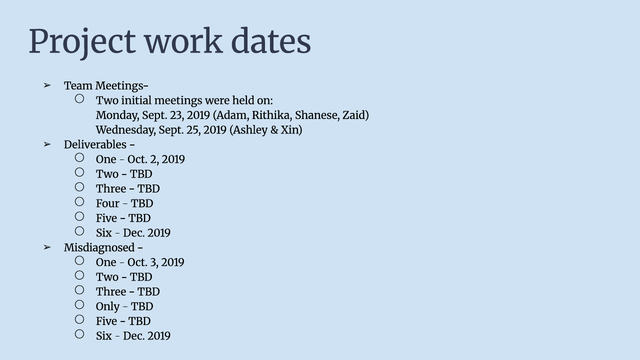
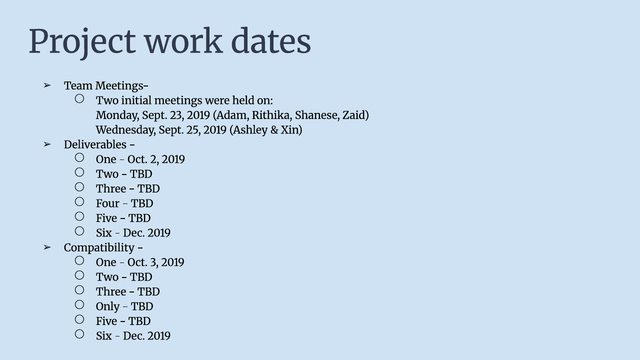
Misdiagnosed: Misdiagnosed -> Compatibility
